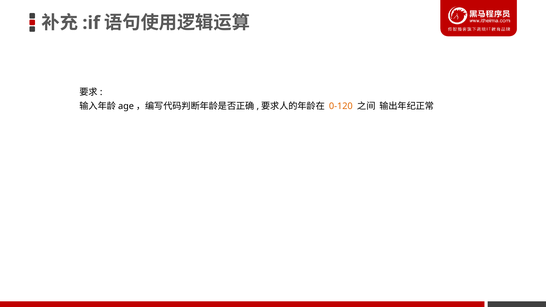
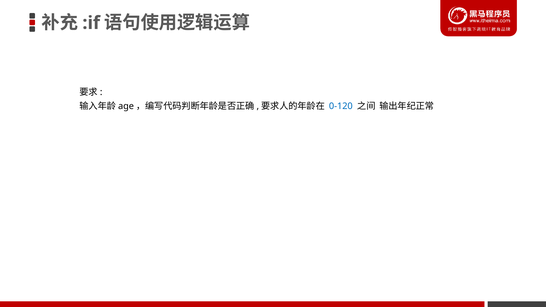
0-120 colour: orange -> blue
